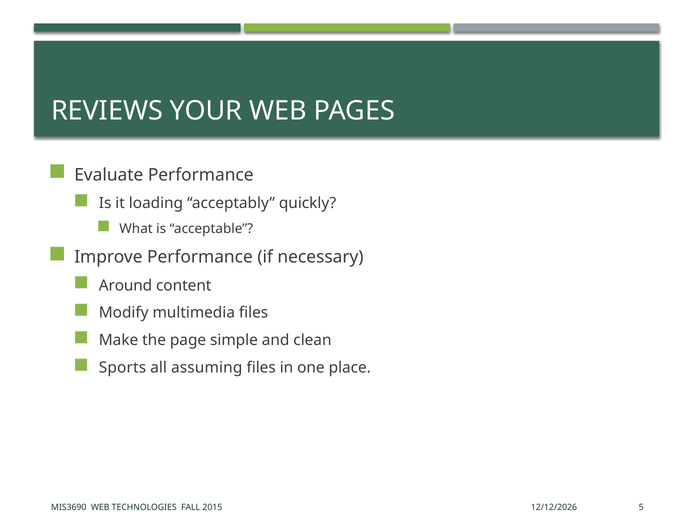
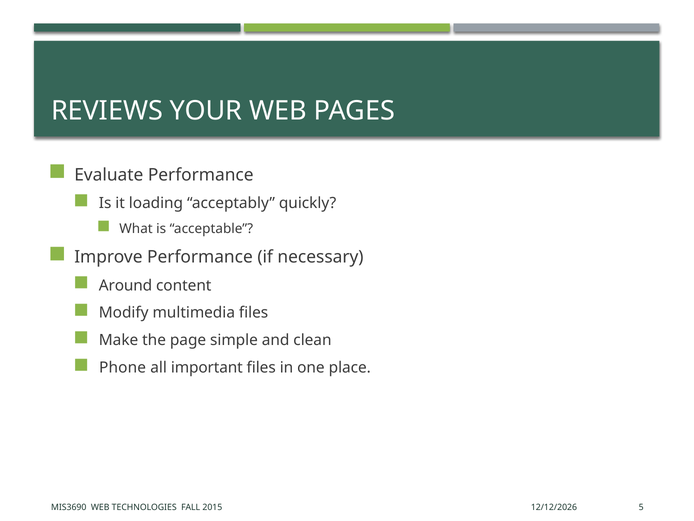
Sports: Sports -> Phone
assuming: assuming -> important
